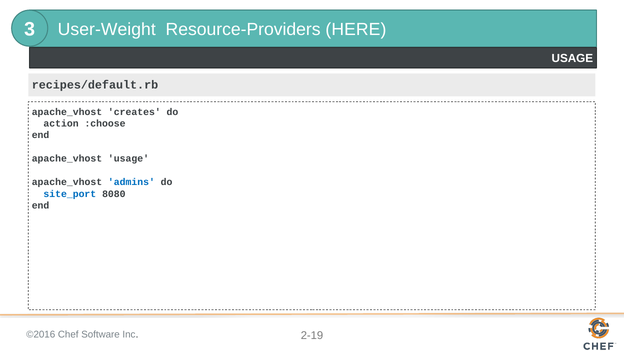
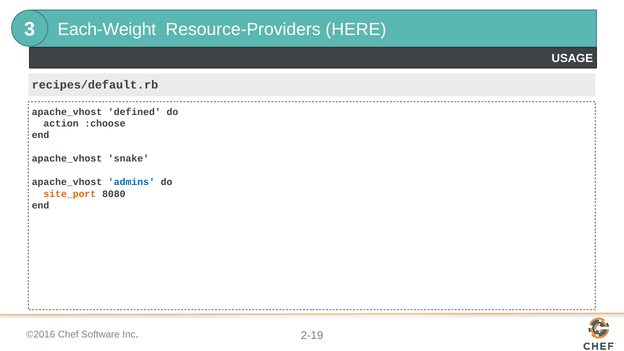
User-Weight: User-Weight -> Each-Weight
creates: creates -> defined
apache_vhost usage: usage -> snake
site_port colour: blue -> orange
